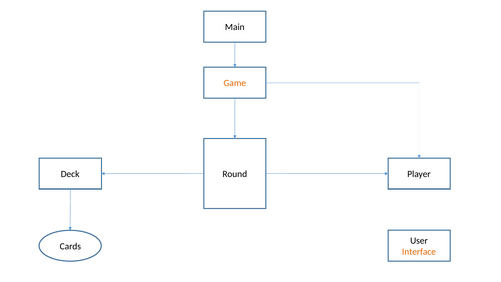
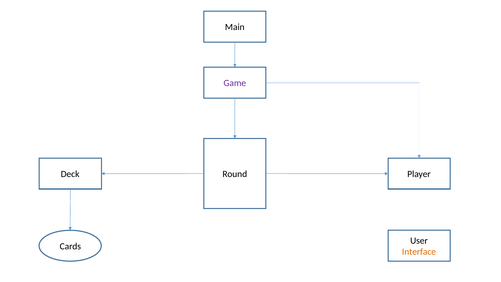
Game colour: orange -> purple
